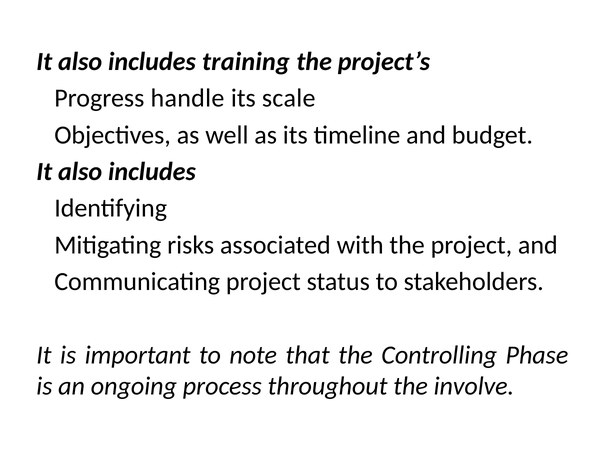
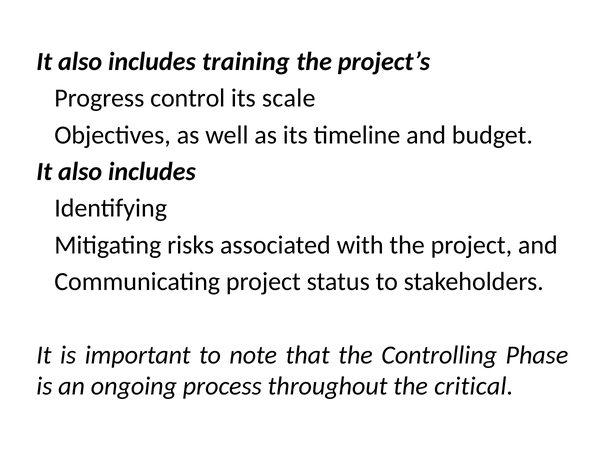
handle: handle -> control
involve: involve -> critical
